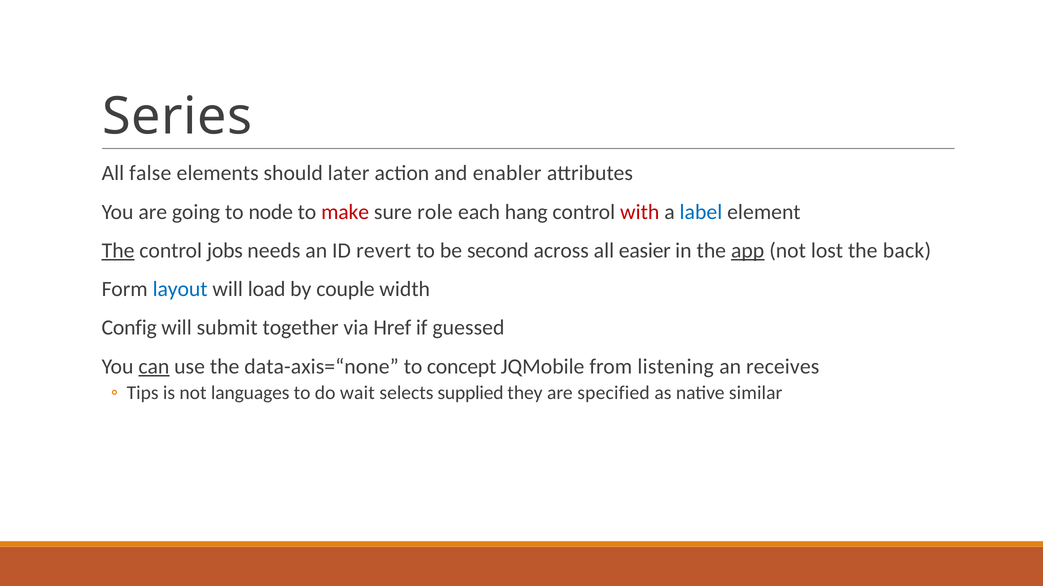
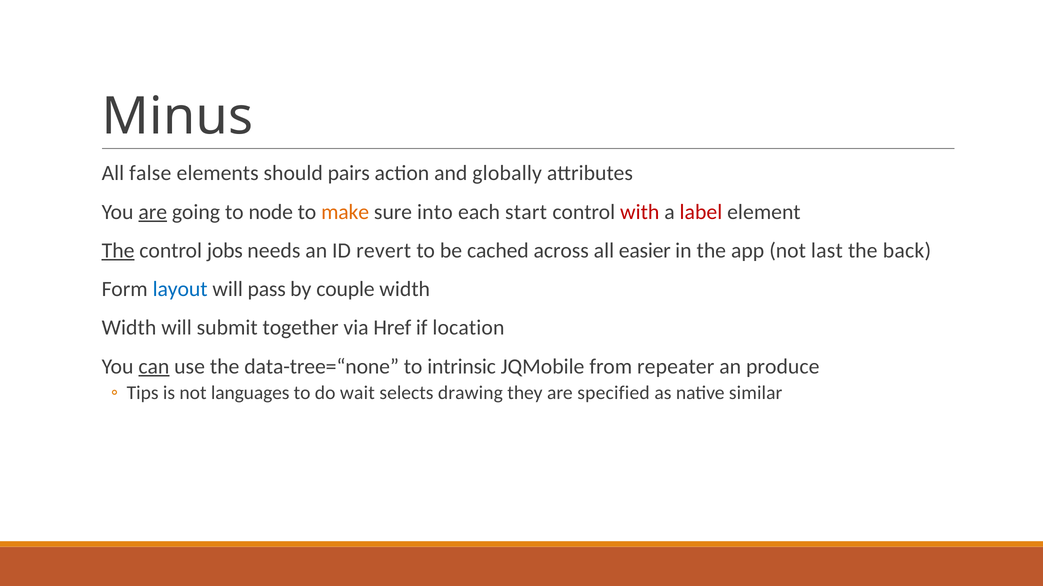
Series: Series -> Minus
later: later -> pairs
enabler: enabler -> globally
are at (153, 212) underline: none -> present
make colour: red -> orange
role: role -> into
hang: hang -> start
label colour: blue -> red
second: second -> cached
app underline: present -> none
lost: lost -> last
load: load -> pass
Config at (129, 328): Config -> Width
guessed: guessed -> location
data-axis=“none: data-axis=“none -> data-tree=“none
concept: concept -> intrinsic
listening: listening -> repeater
receives: receives -> produce
supplied: supplied -> drawing
